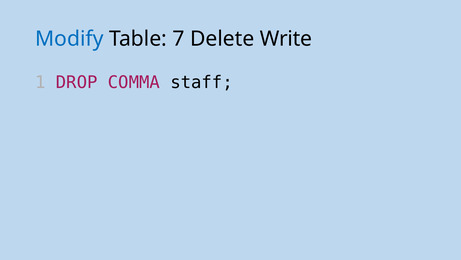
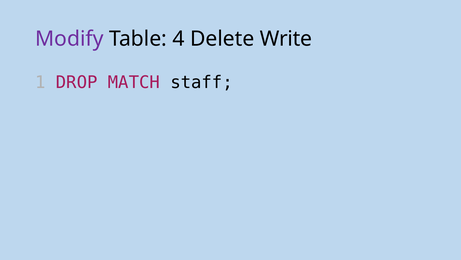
Modify colour: blue -> purple
7: 7 -> 4
COMMA: COMMA -> MATCH
